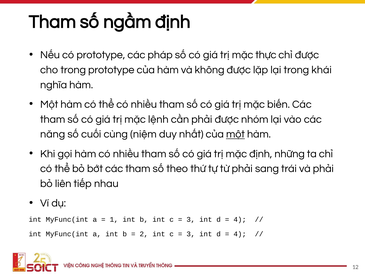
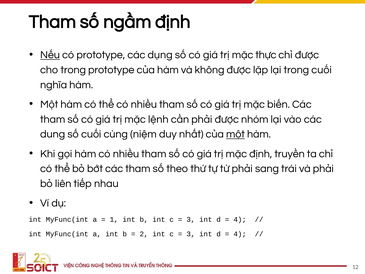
Nếu underline: none -> present
pháp: pháp -> dụng
trong khái: khái -> cuối
năng: năng -> dung
những: những -> truyền
